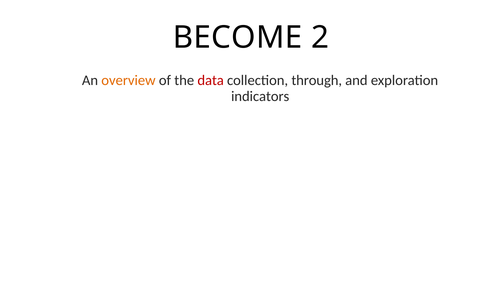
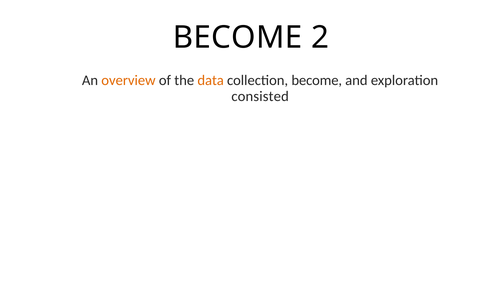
data colour: red -> orange
collection through: through -> become
indicators: indicators -> consisted
